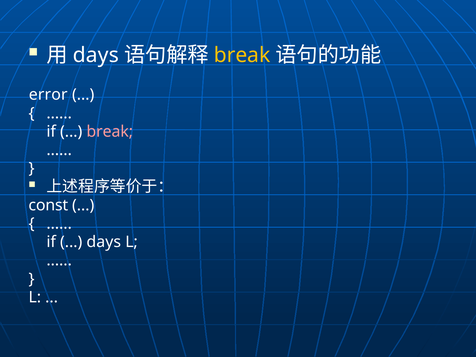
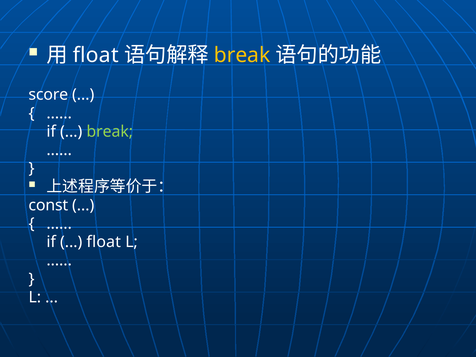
days at (96, 55): days -> float
error: error -> score
break at (110, 132) colour: pink -> light green
days at (104, 242): days -> float
